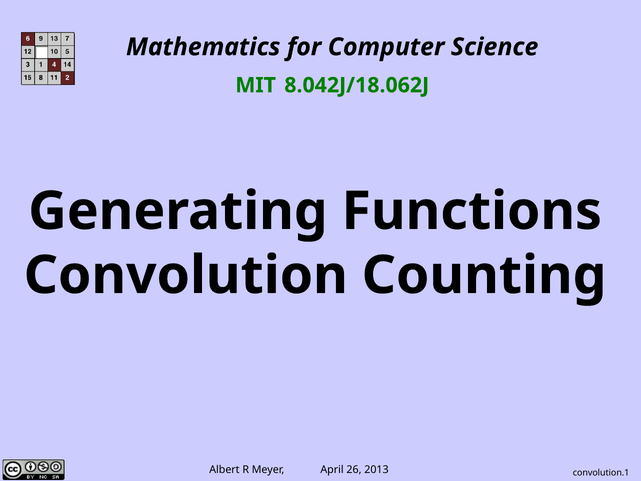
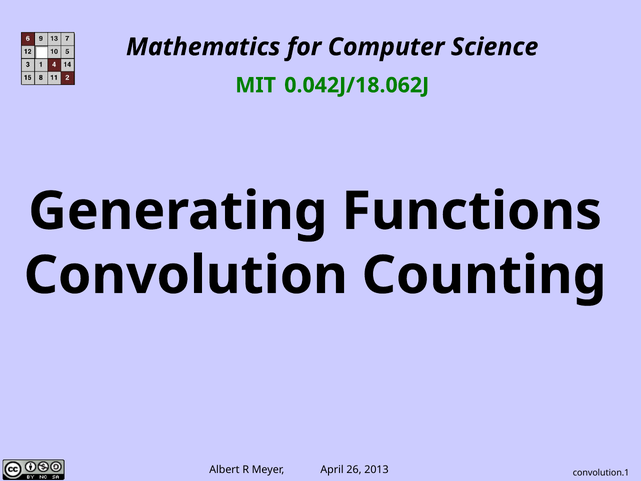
8.042J/18.062J: 8.042J/18.062J -> 0.042J/18.062J
